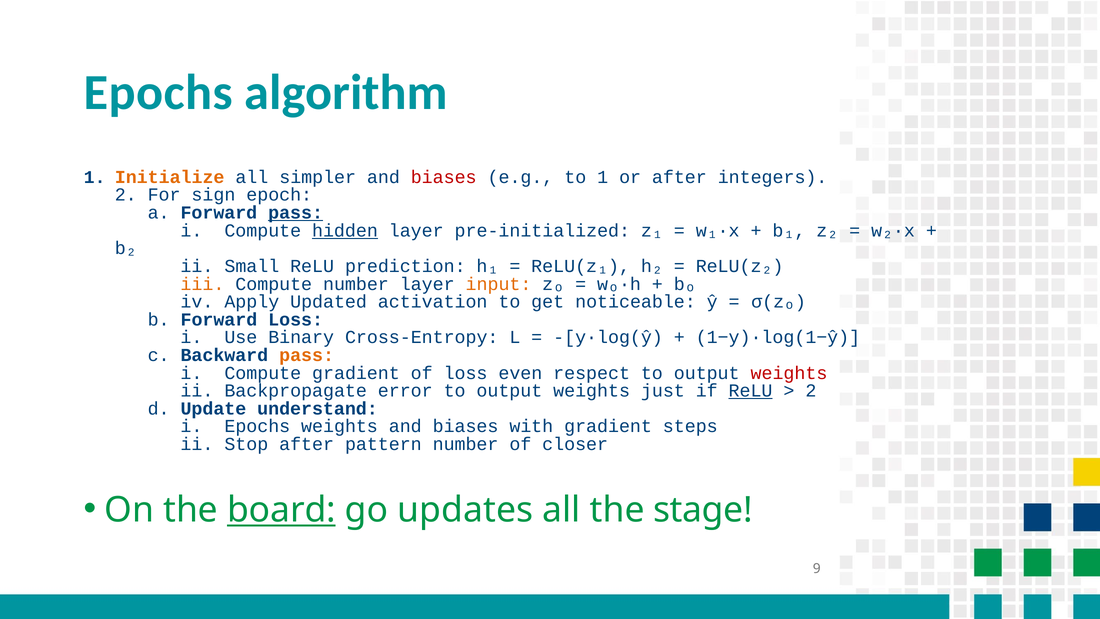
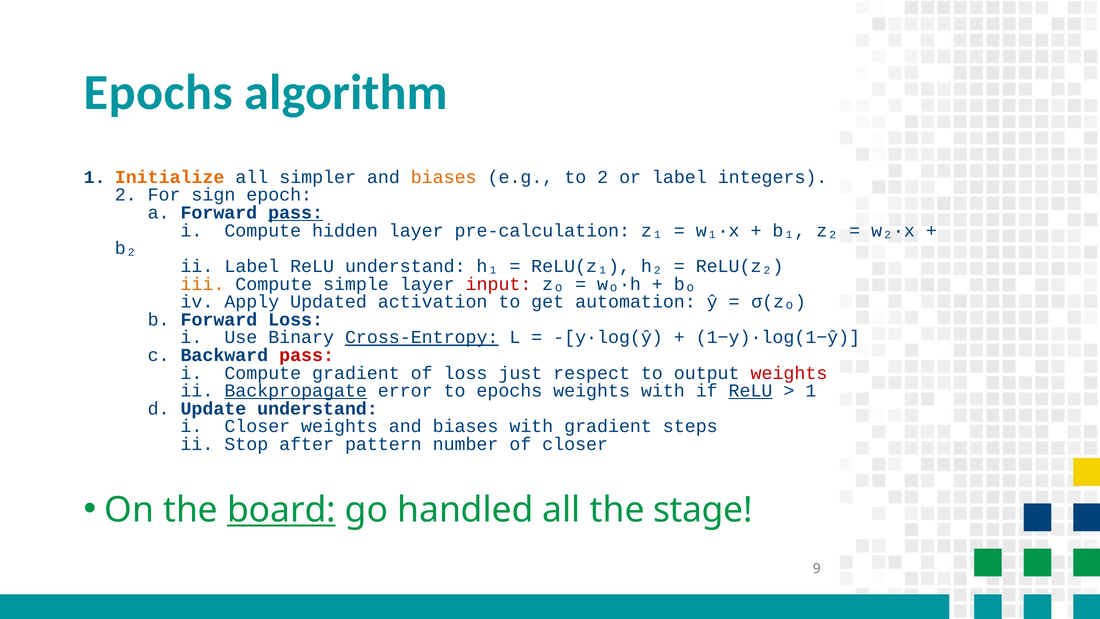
biases at (444, 177) colour: red -> orange
to 1: 1 -> 2
or after: after -> label
hidden underline: present -> none
pre-initialized: pre-initialized -> pre-calculation
ii Small: Small -> Label
ReLU prediction: prediction -> understand
Compute number: number -> simple
input colour: orange -> red
noticeable: noticeable -> automation
Cross-Entropy underline: none -> present
pass at (307, 355) colour: orange -> red
even: even -> just
Backpropagate underline: none -> present
error to output: output -> epochs
weights just: just -> with
2 at (811, 391): 2 -> 1
i Epochs: Epochs -> Closer
updates: updates -> handled
